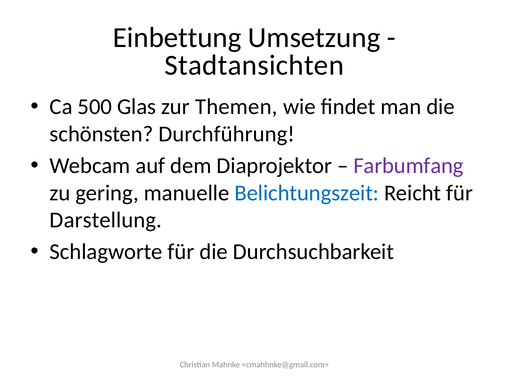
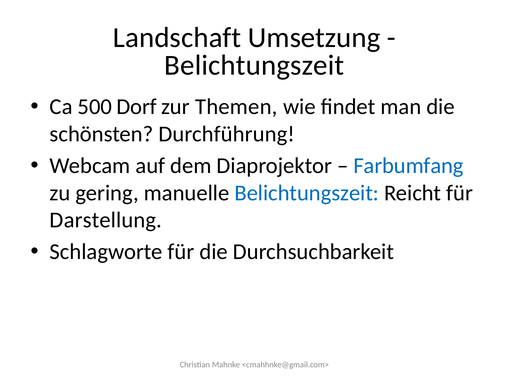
Einbettung: Einbettung -> Landschaft
Stadtansichten at (254, 65): Stadtansichten -> Belichtungszeit
Glas: Glas -> Dorf
Farbumfang colour: purple -> blue
